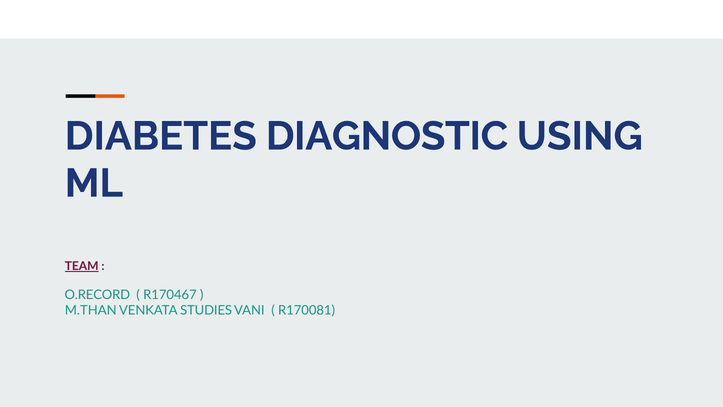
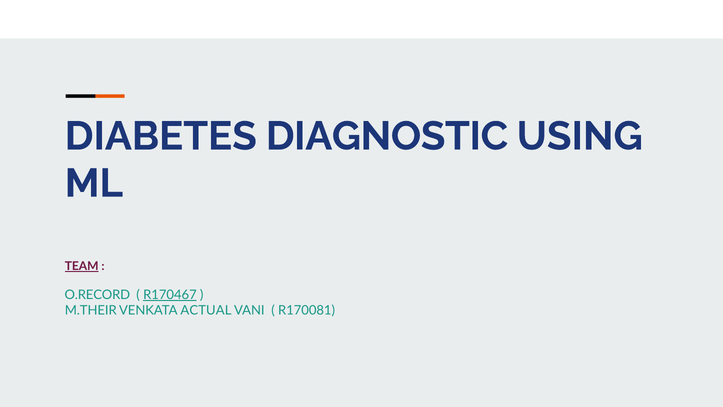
R170467 underline: none -> present
M.THAN: M.THAN -> M.THEIR
STUDIES: STUDIES -> ACTUAL
